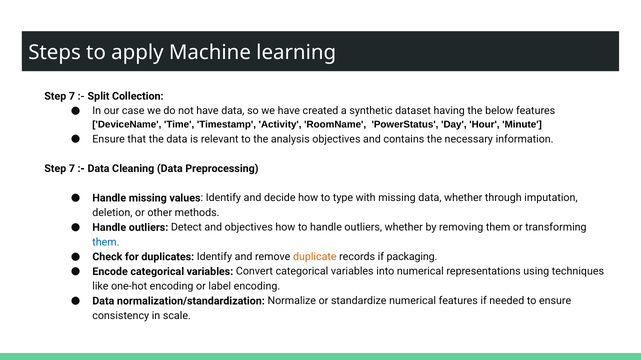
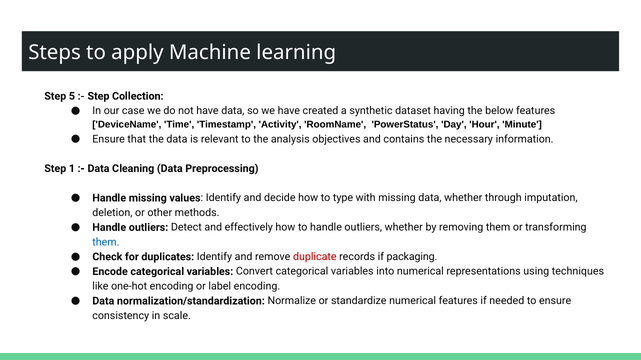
7 at (72, 96): 7 -> 5
Split at (98, 96): Split -> Step
7 at (72, 169): 7 -> 1
and objectives: objectives -> effectively
duplicate colour: orange -> red
